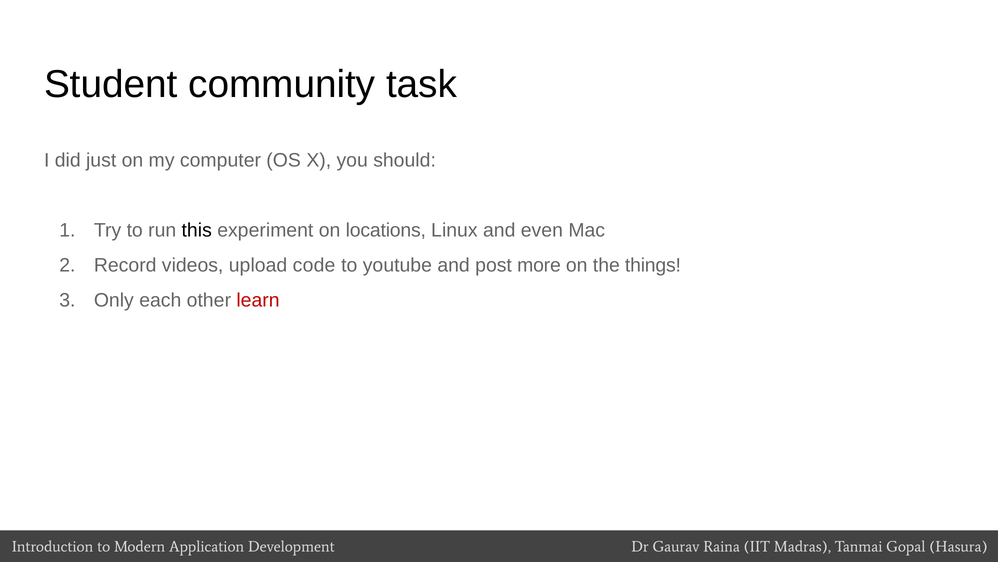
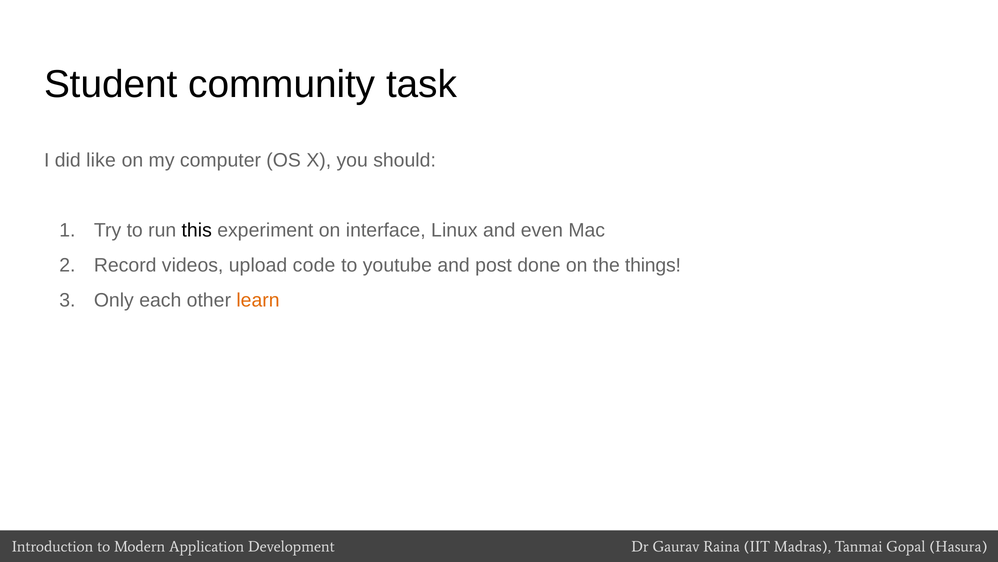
just: just -> like
locations: locations -> interface
more: more -> done
learn colour: red -> orange
